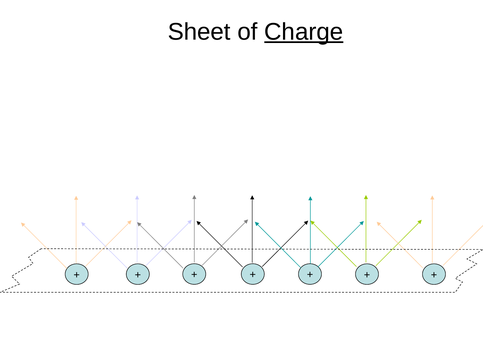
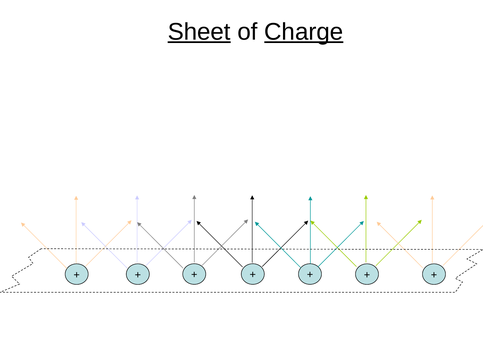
Sheet underline: none -> present
